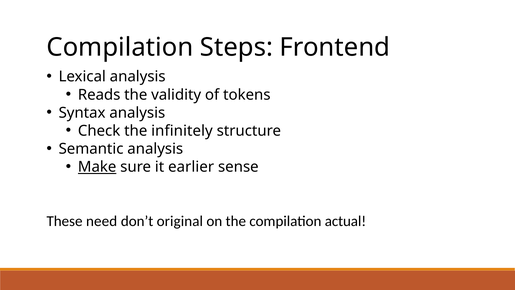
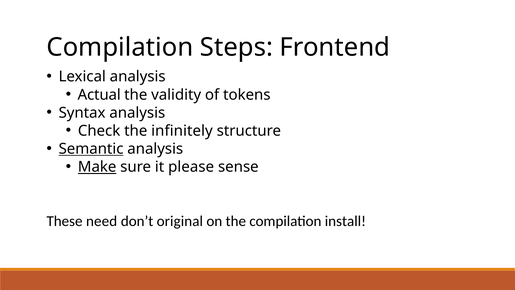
Reads: Reads -> Actual
Semantic underline: none -> present
earlier: earlier -> please
actual: actual -> install
